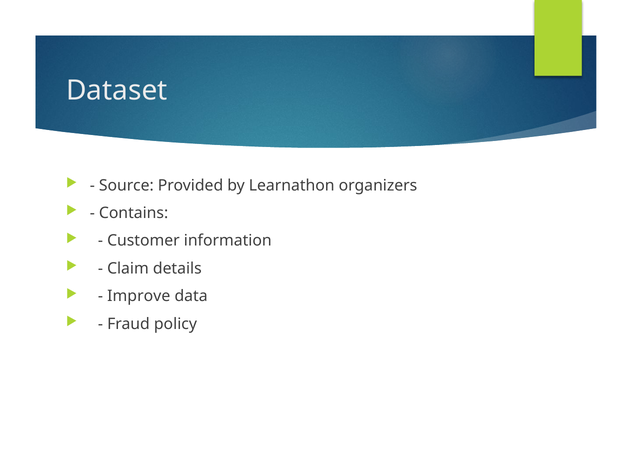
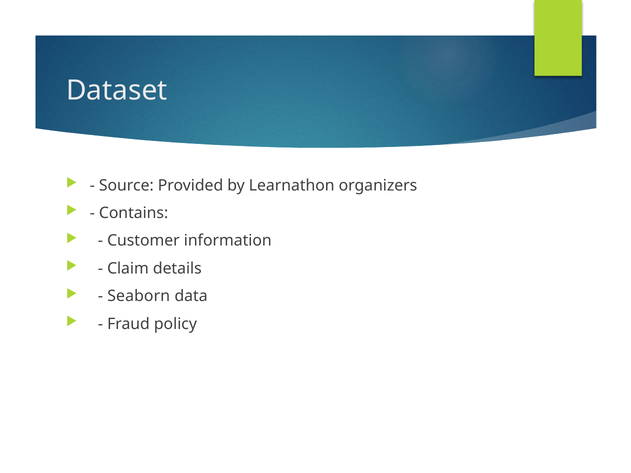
Improve: Improve -> Seaborn
